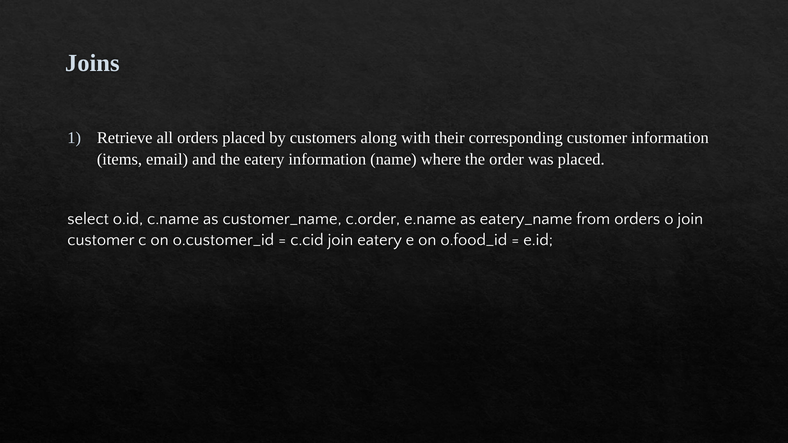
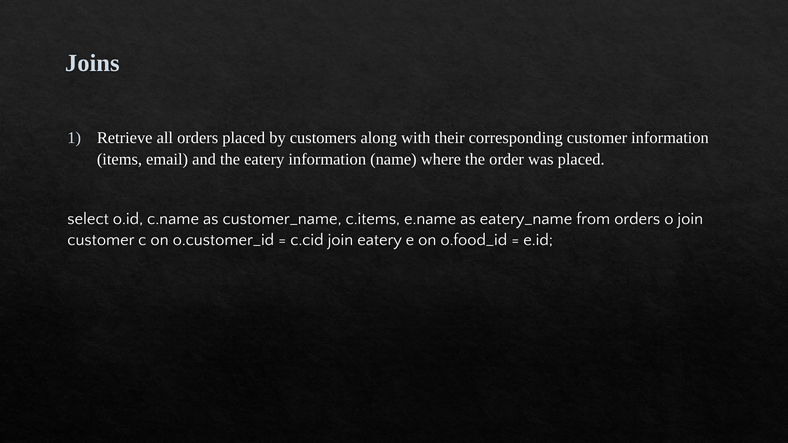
c.order: c.order -> c.items
